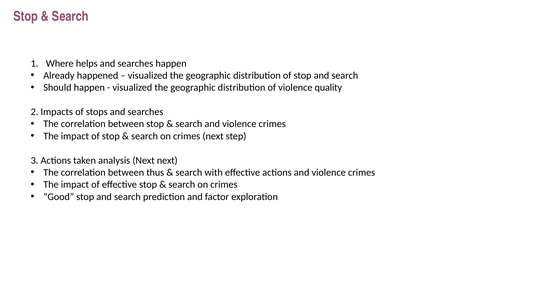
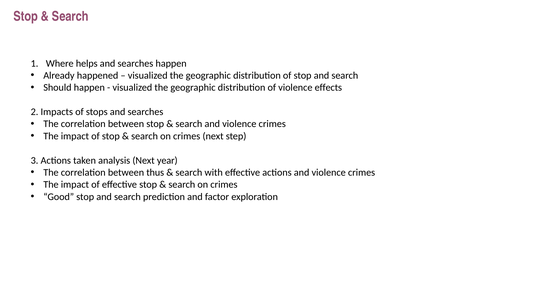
quality: quality -> effects
Next next: next -> year
